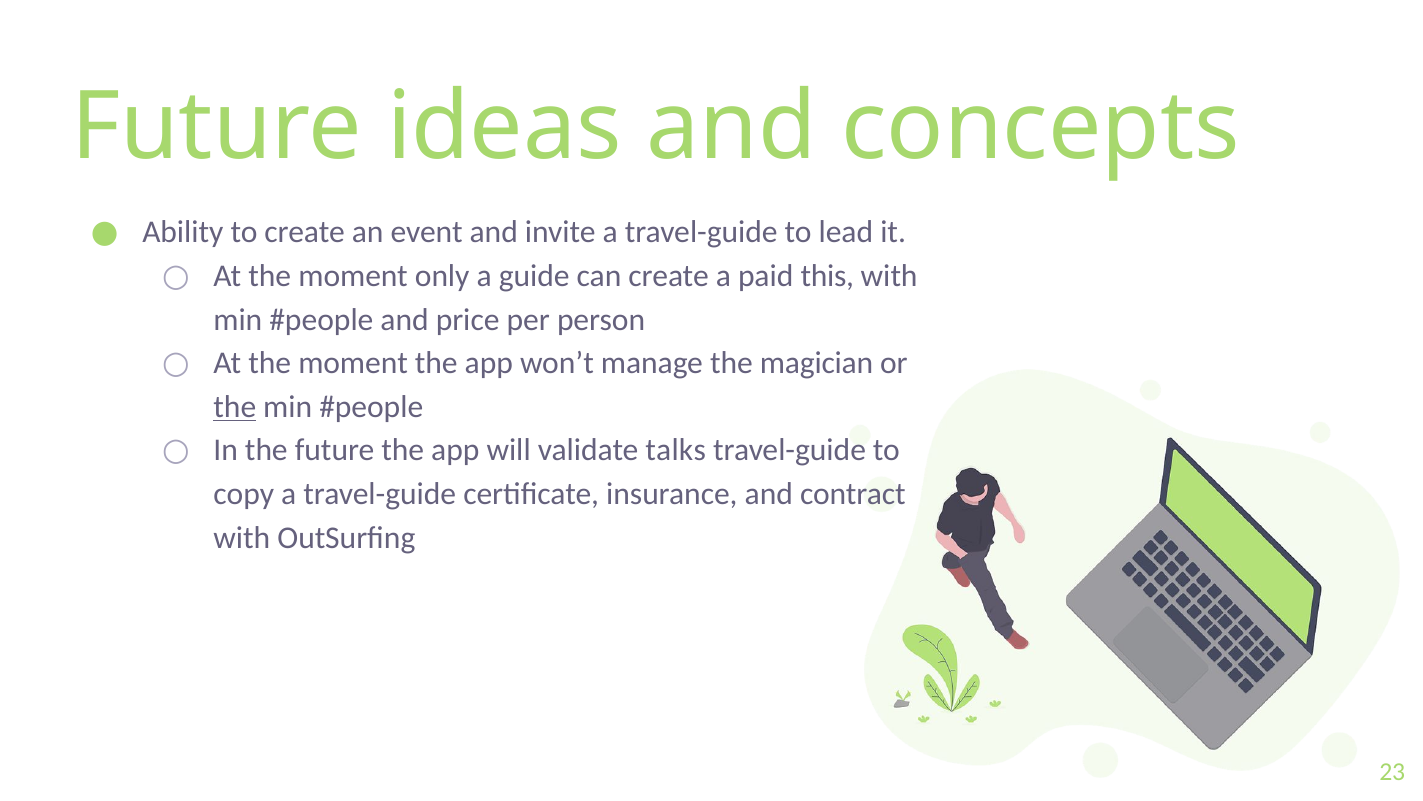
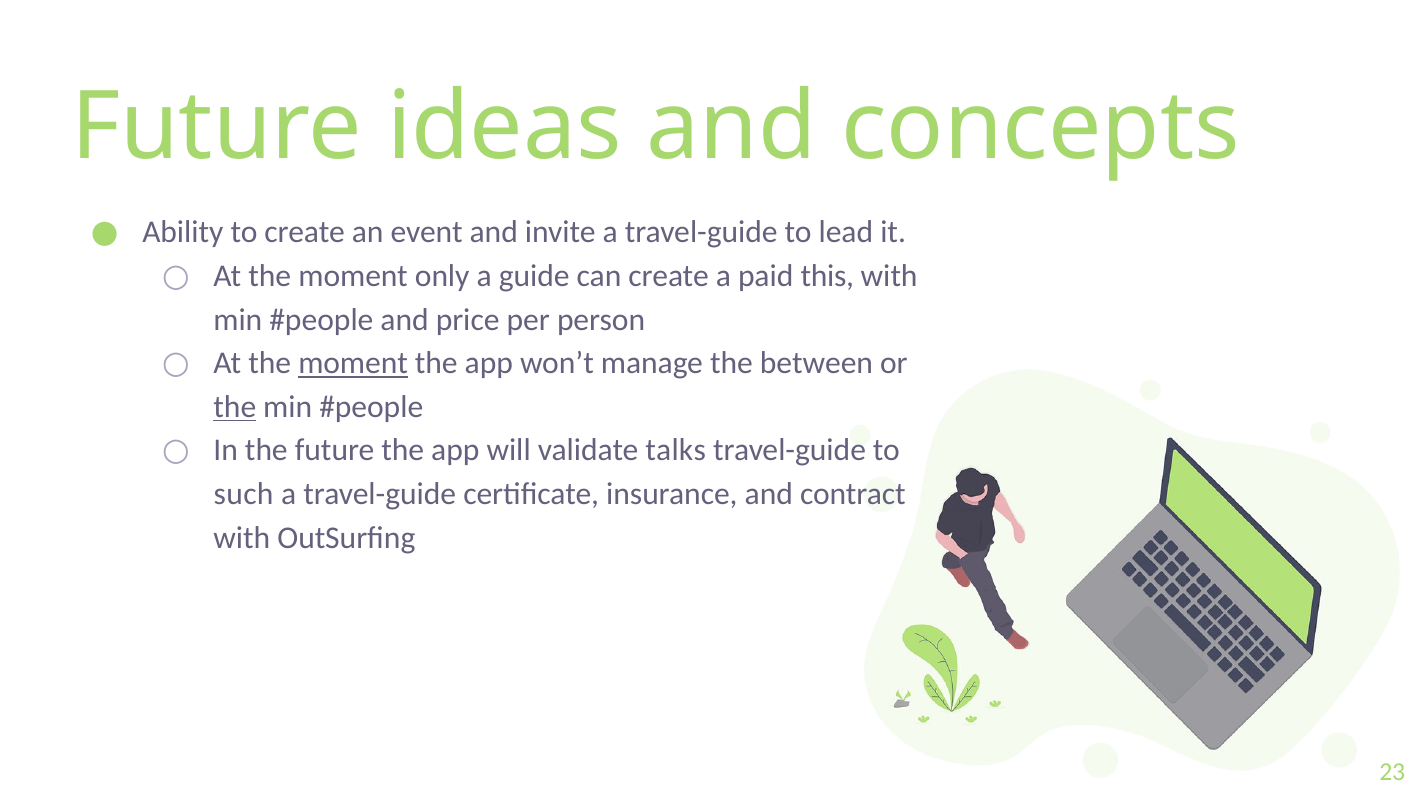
moment at (353, 363) underline: none -> present
magician: magician -> between
copy: copy -> such
